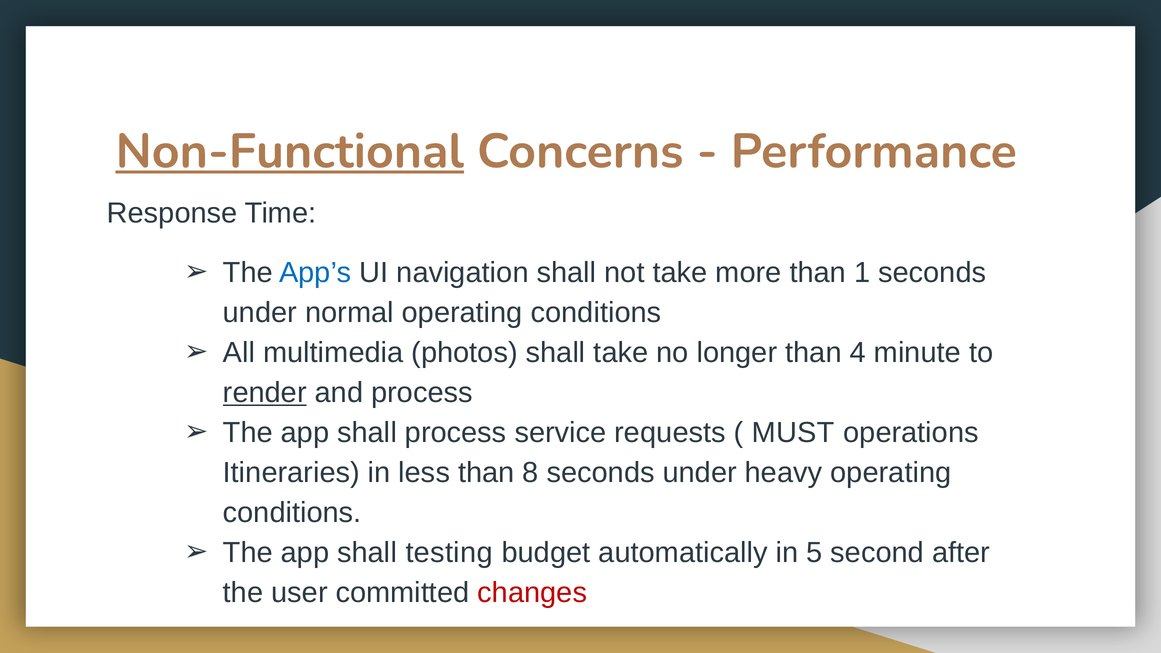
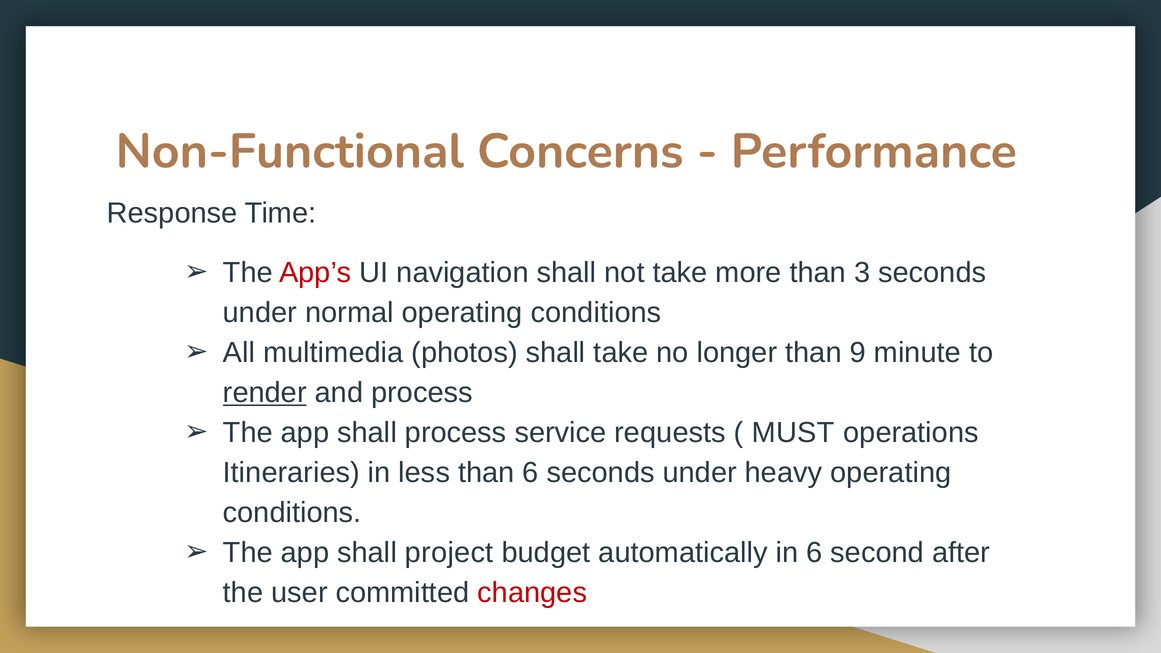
Non-Functional underline: present -> none
App’s colour: blue -> red
1: 1 -> 3
4: 4 -> 9
than 8: 8 -> 6
testing: testing -> project
in 5: 5 -> 6
